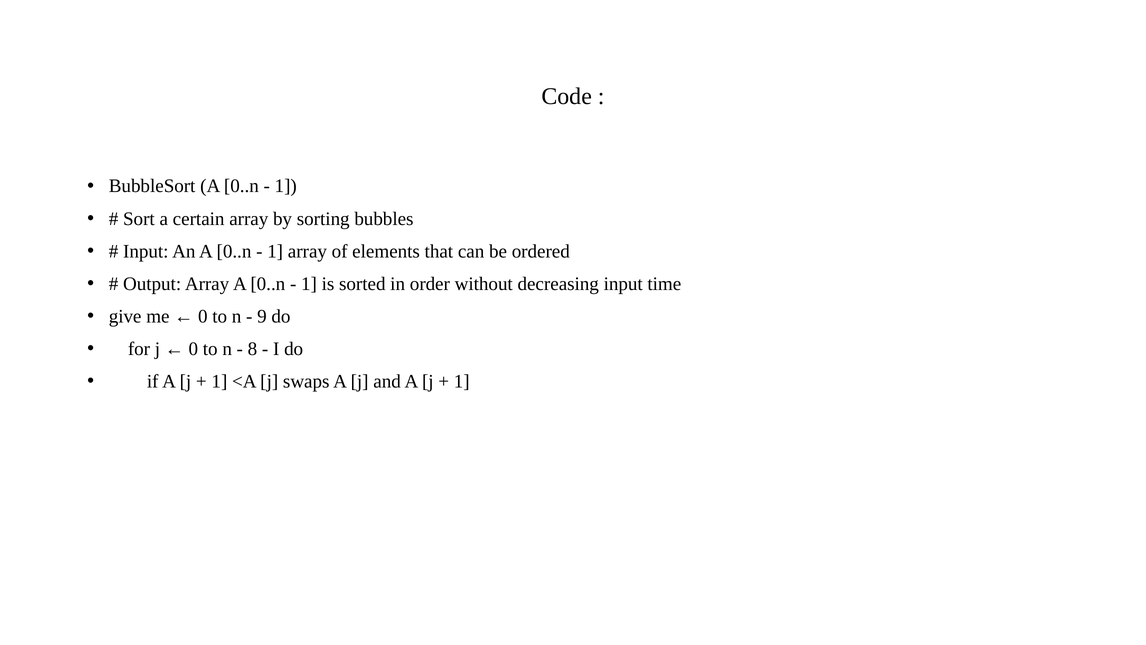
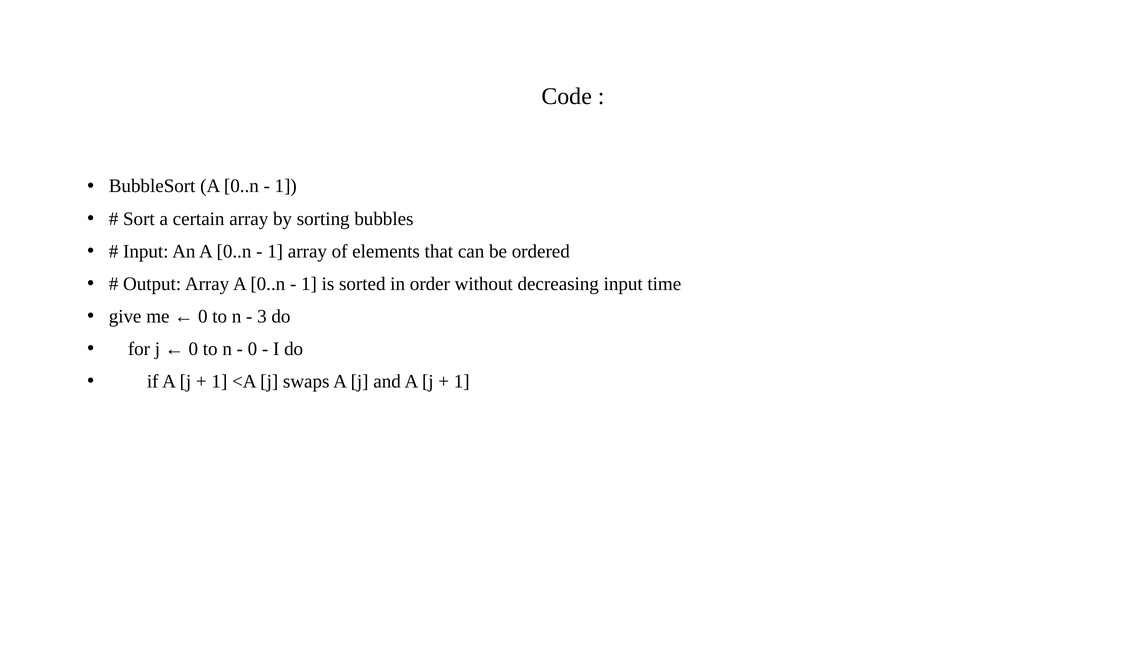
9: 9 -> 3
8 at (252, 349): 8 -> 0
